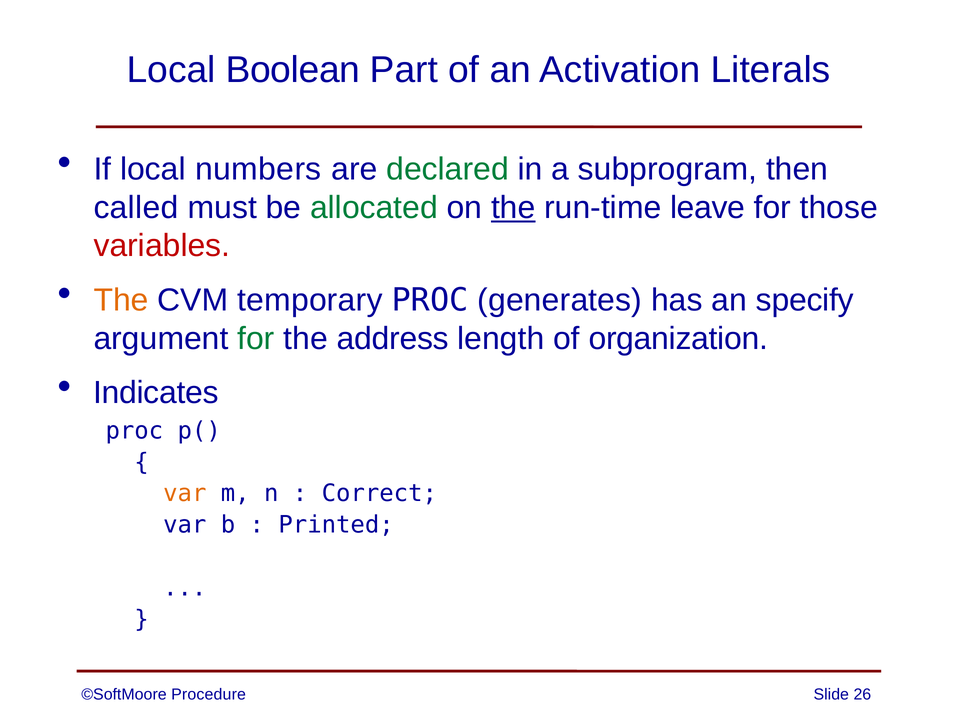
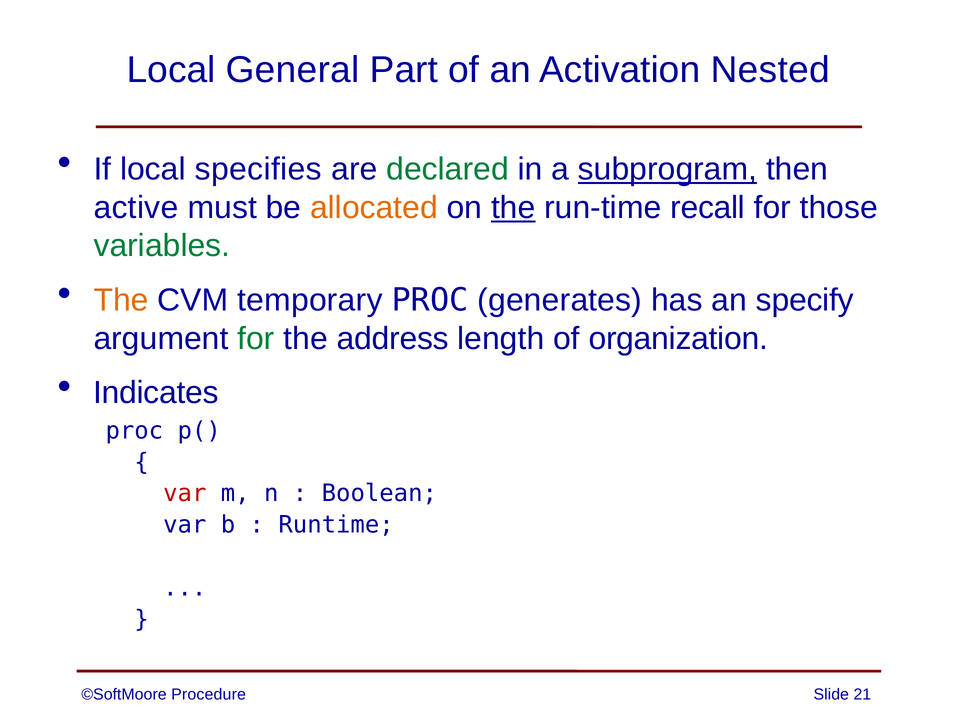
Boolean: Boolean -> General
Literals: Literals -> Nested
numbers: numbers -> specifies
subprogram underline: none -> present
called: called -> active
allocated colour: green -> orange
leave: leave -> recall
variables colour: red -> green
var at (185, 493) colour: orange -> red
Correct: Correct -> Boolean
Printed: Printed -> Runtime
26: 26 -> 21
